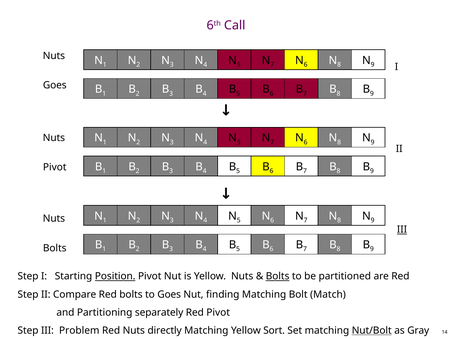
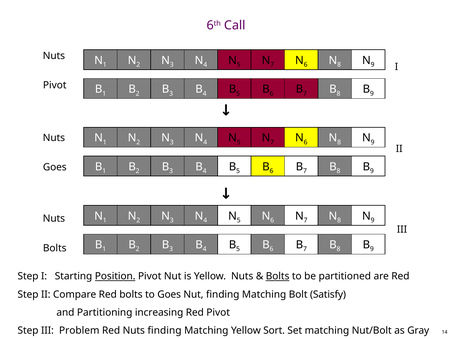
Goes at (55, 85): Goes -> Pivot
Pivot at (55, 167): Pivot -> Goes
III at (402, 230) underline: present -> none
Match: Match -> Satisfy
separately: separately -> increasing
Nuts directly: directly -> finding
Nut/Bolt underline: present -> none
